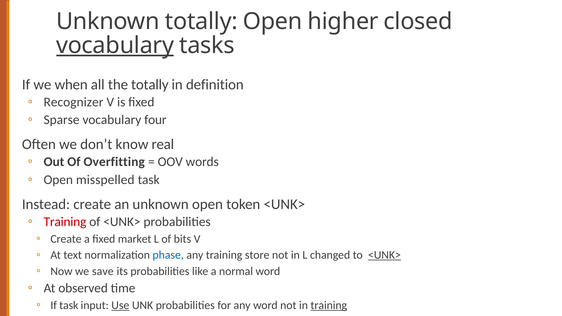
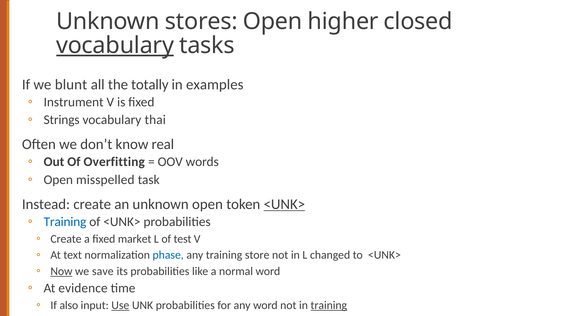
Unknown totally: totally -> stores
when: when -> blunt
definition: definition -> examples
Recognizer: Recognizer -> Instrument
Sparse: Sparse -> Strings
four: four -> thai
<UNK> at (284, 204) underline: none -> present
Training at (65, 222) colour: red -> blue
bits: bits -> test
<UNK> at (384, 255) underline: present -> none
Now underline: none -> present
observed: observed -> evidence
If task: task -> also
